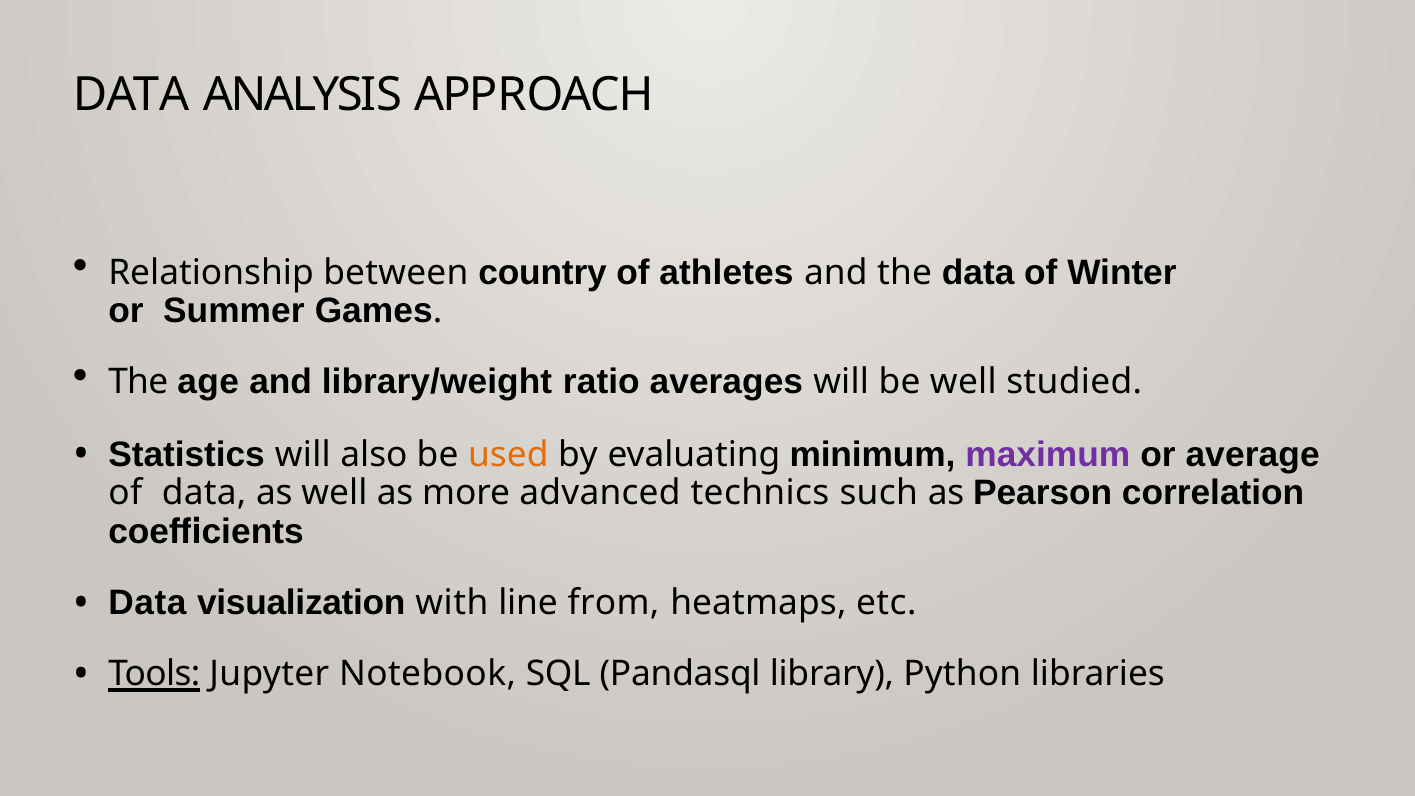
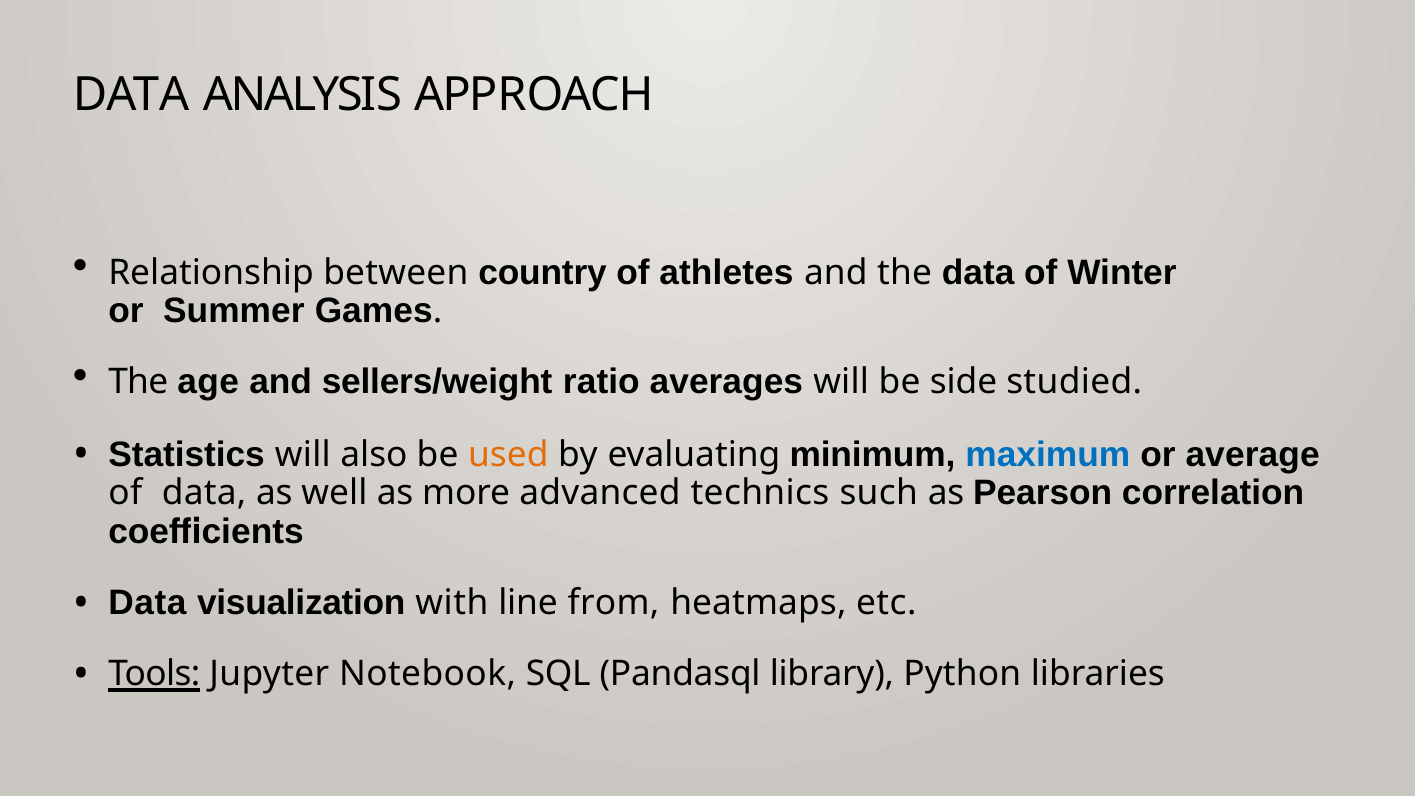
library/weight: library/weight -> sellers/weight
be well: well -> side
maximum colour: purple -> blue
